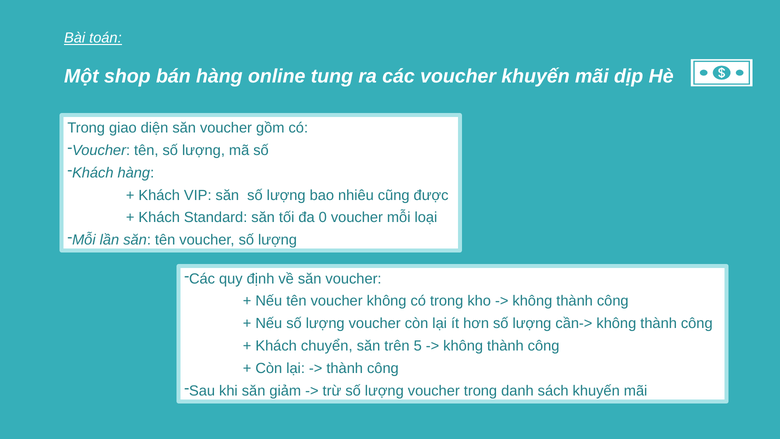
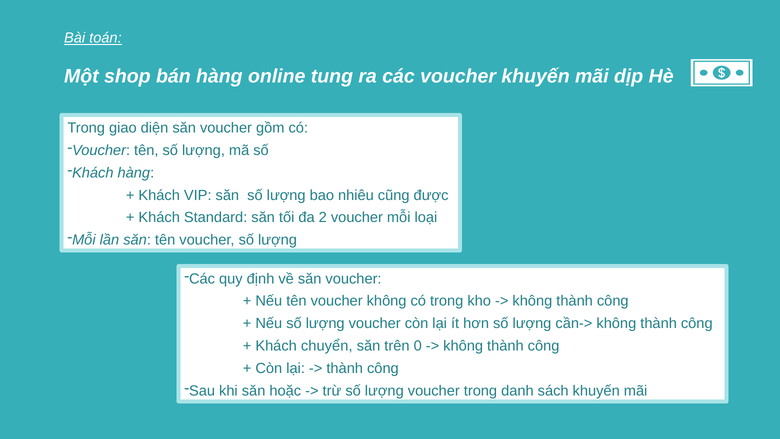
0: 0 -> 2
5: 5 -> 0
giảm: giảm -> hoặc
